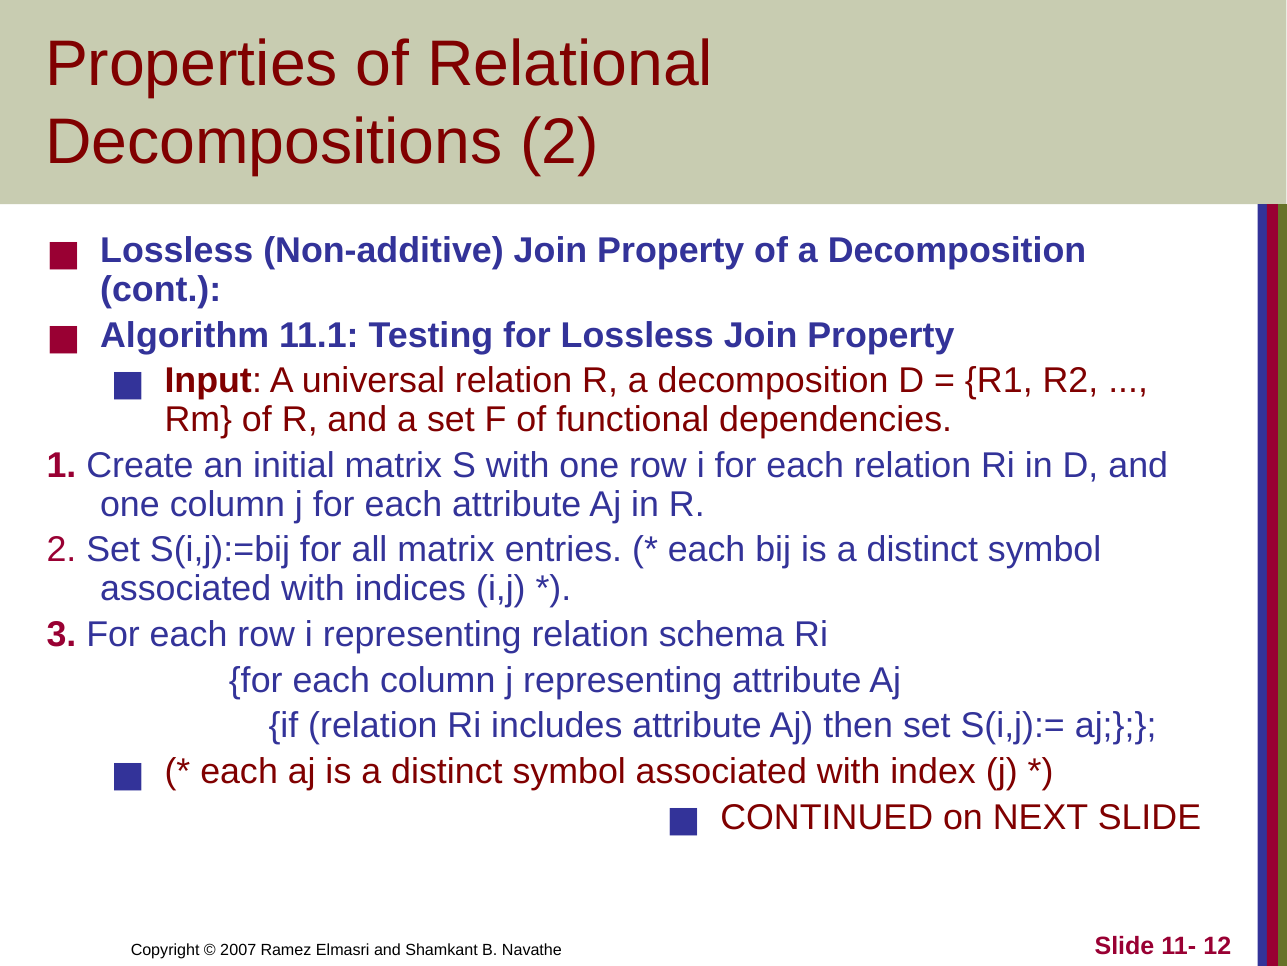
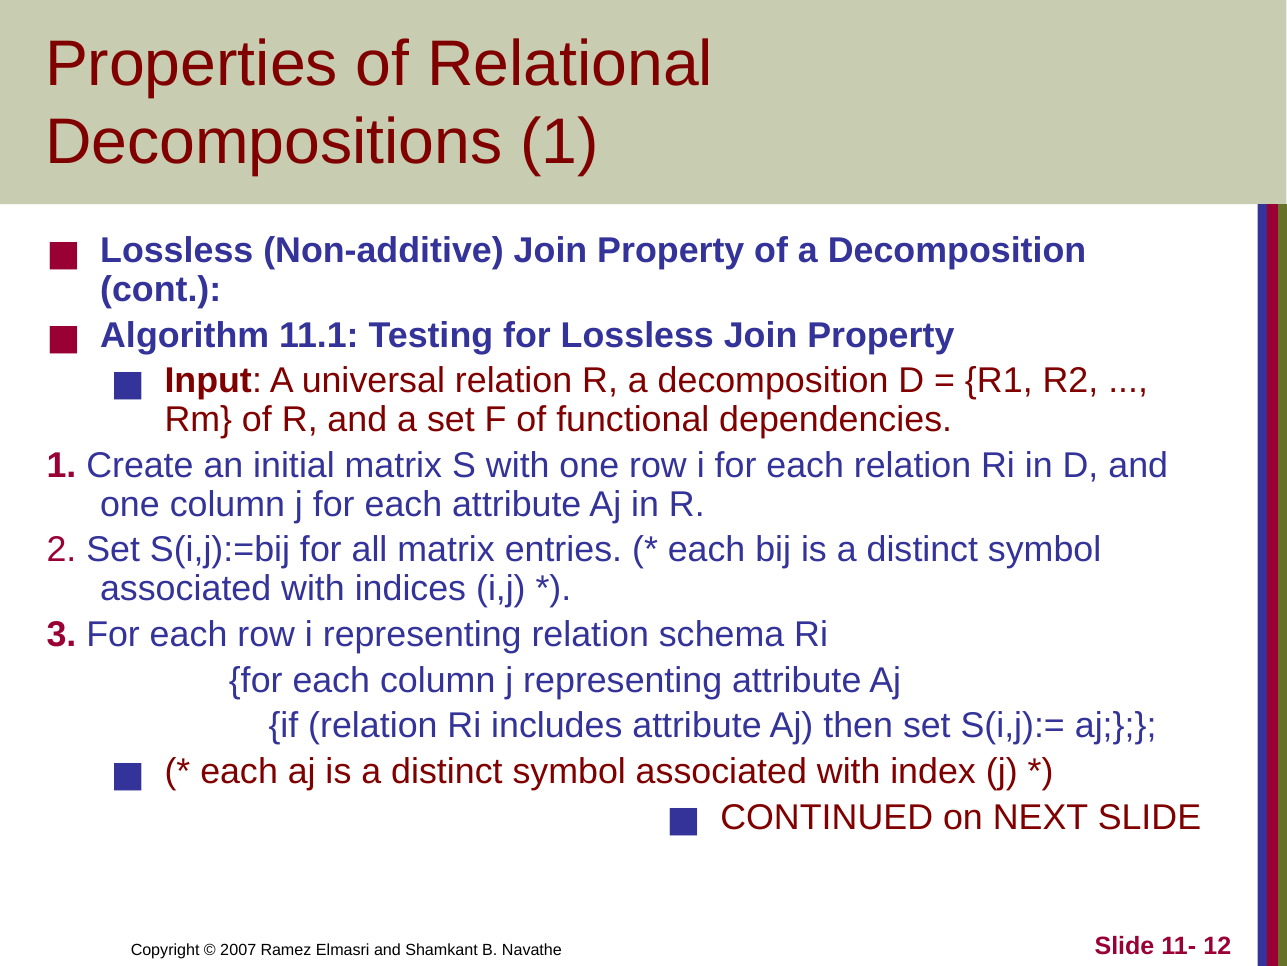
Decompositions 2: 2 -> 1
